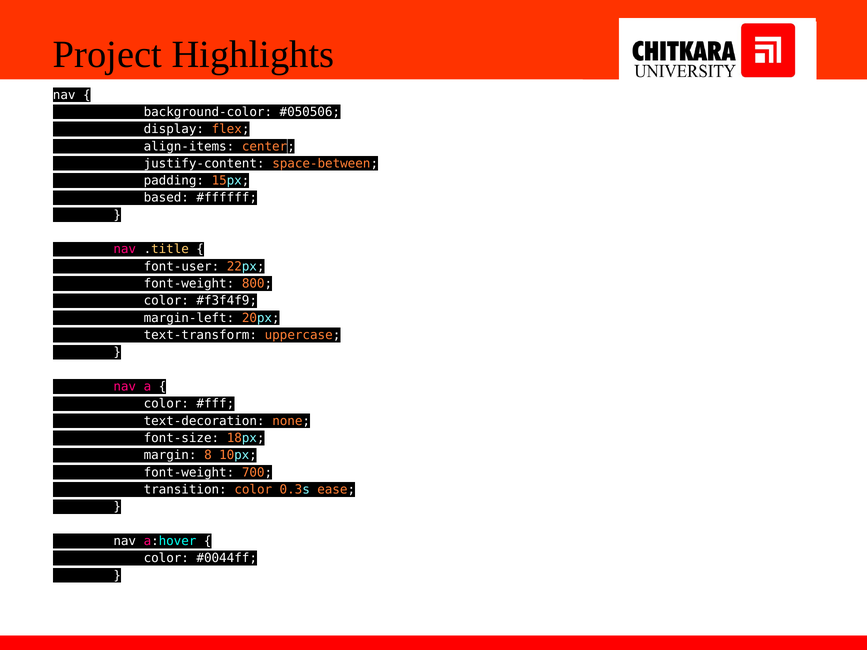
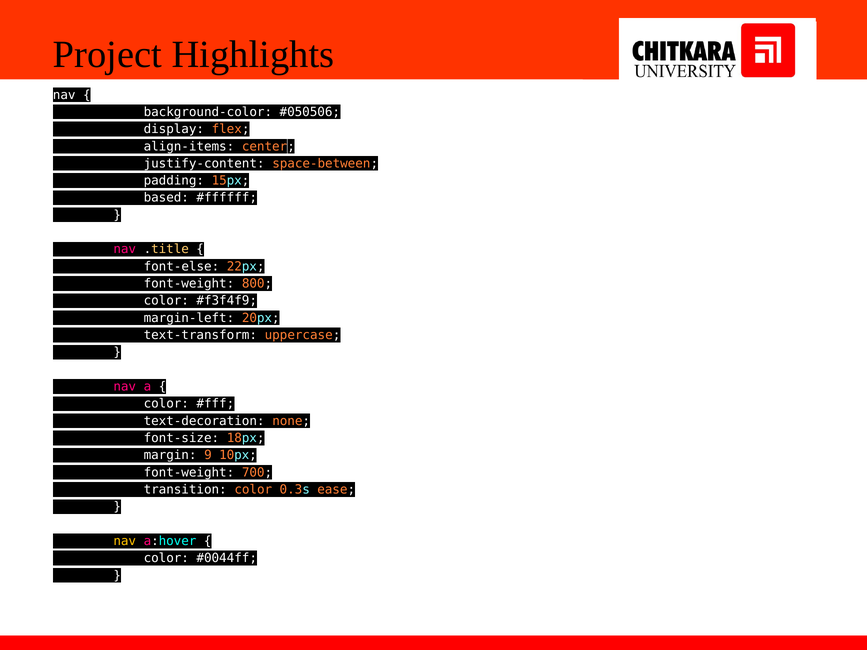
font-user: font-user -> font-else
8: 8 -> 9
nav at (125, 541) colour: white -> yellow
